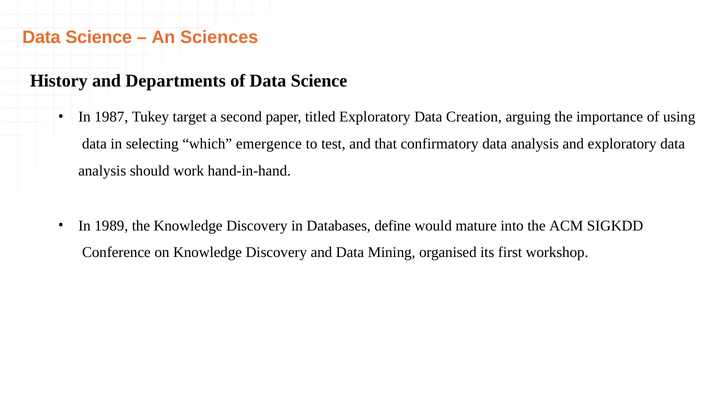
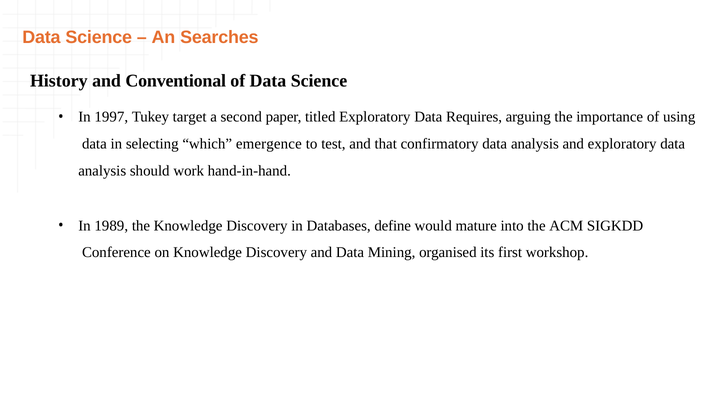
Sciences: Sciences -> Searches
Departments: Departments -> Conventional
1987: 1987 -> 1997
Creation: Creation -> Requires
